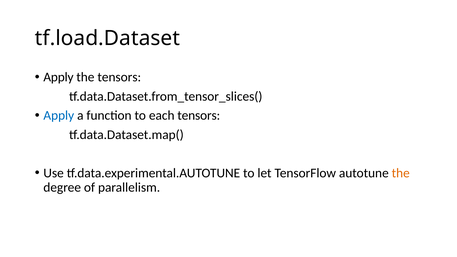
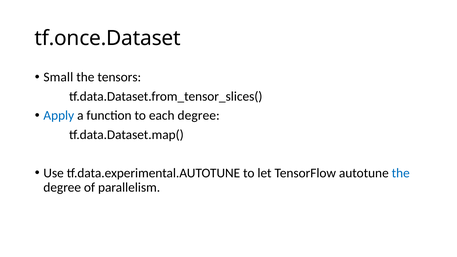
tf.load.Dataset: tf.load.Dataset -> tf.once.Dataset
Apply at (58, 77): Apply -> Small
each tensors: tensors -> degree
the at (401, 173) colour: orange -> blue
